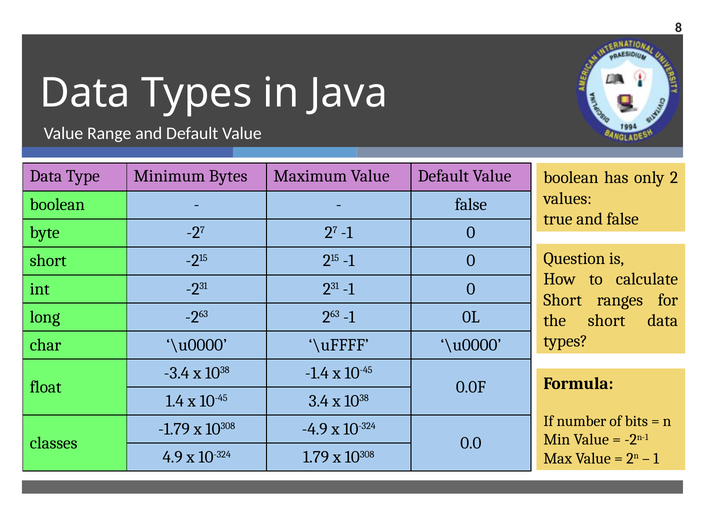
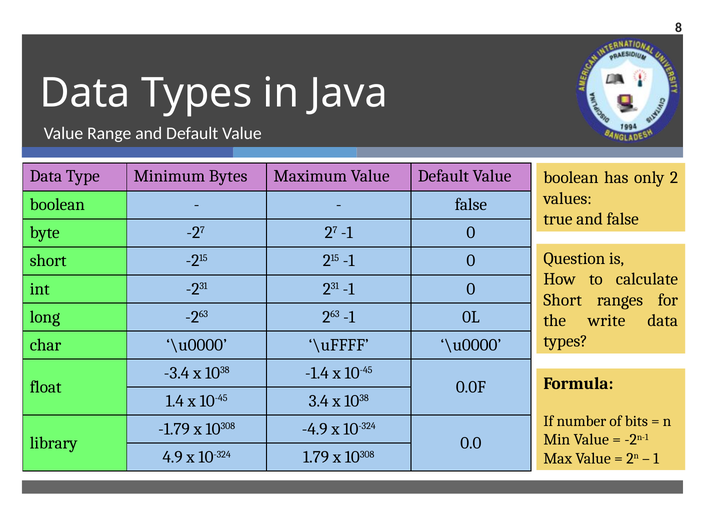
the short: short -> write
classes: classes -> library
